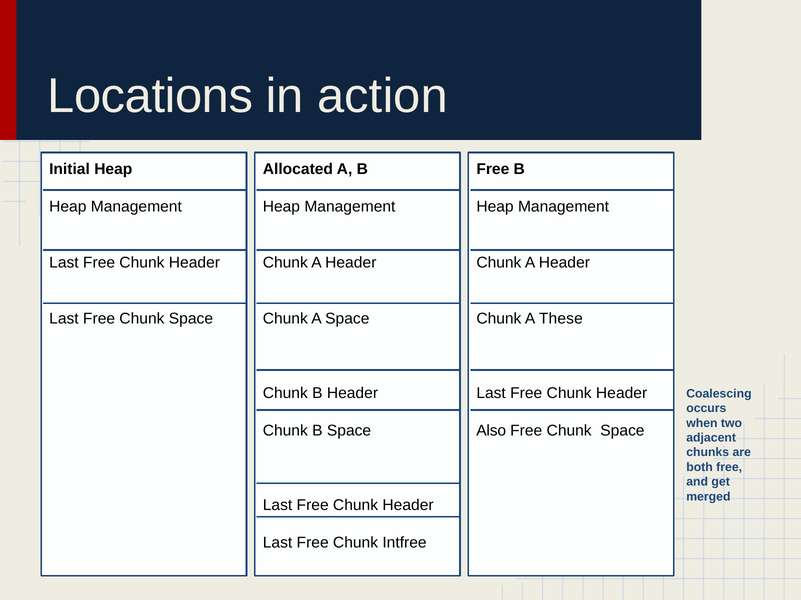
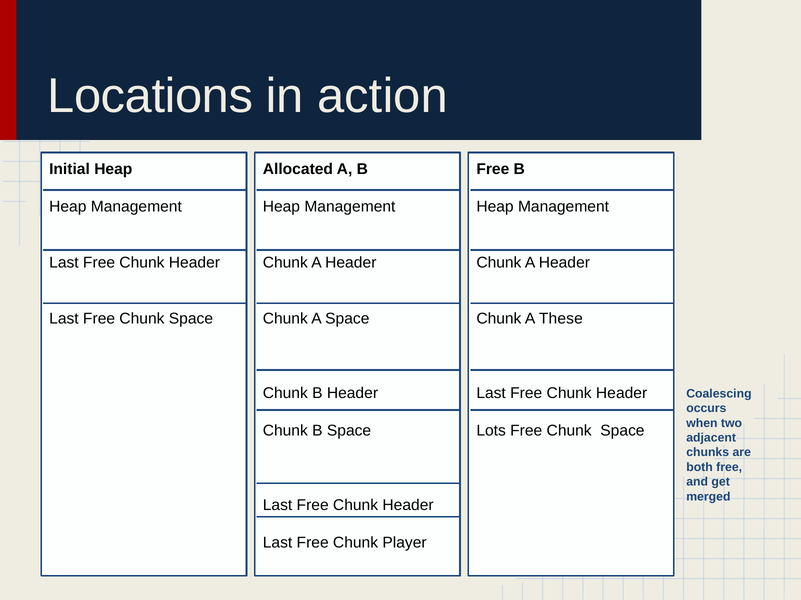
Also: Also -> Lots
Intfree: Intfree -> Player
